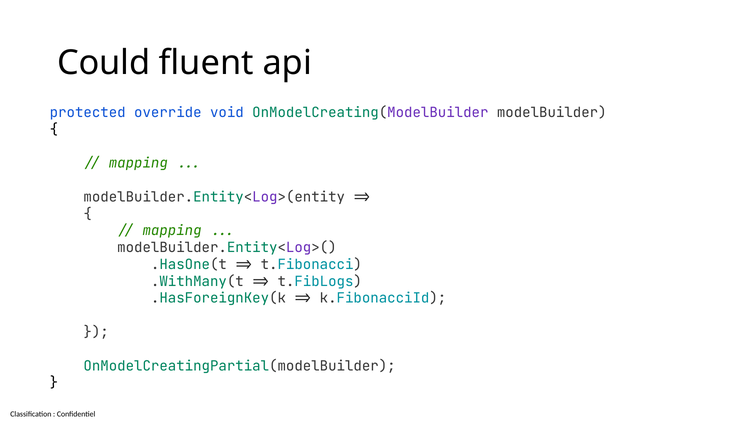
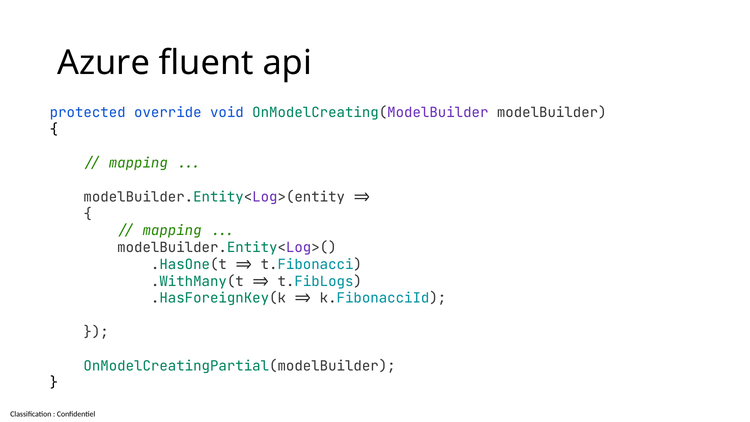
Could: Could -> Azure
